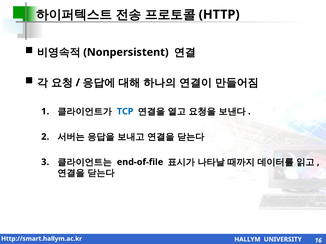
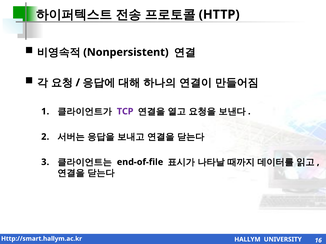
TCP colour: blue -> purple
